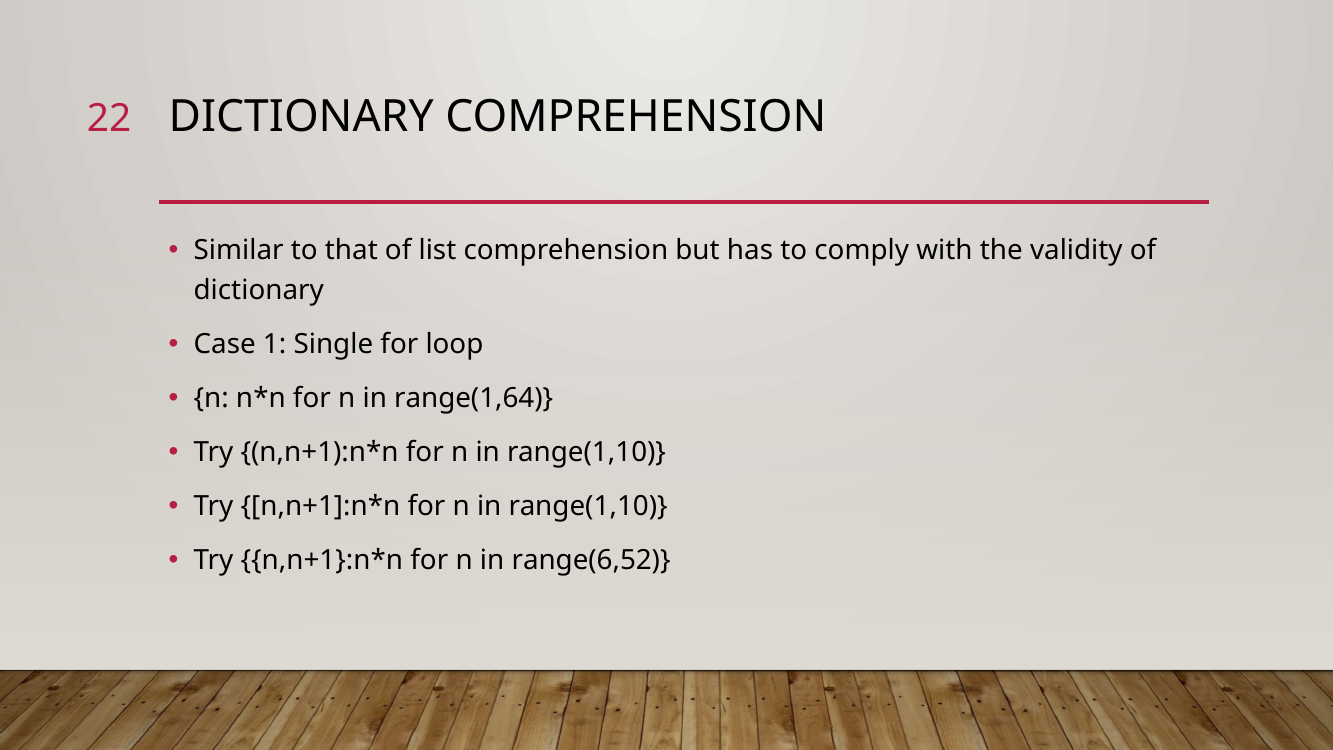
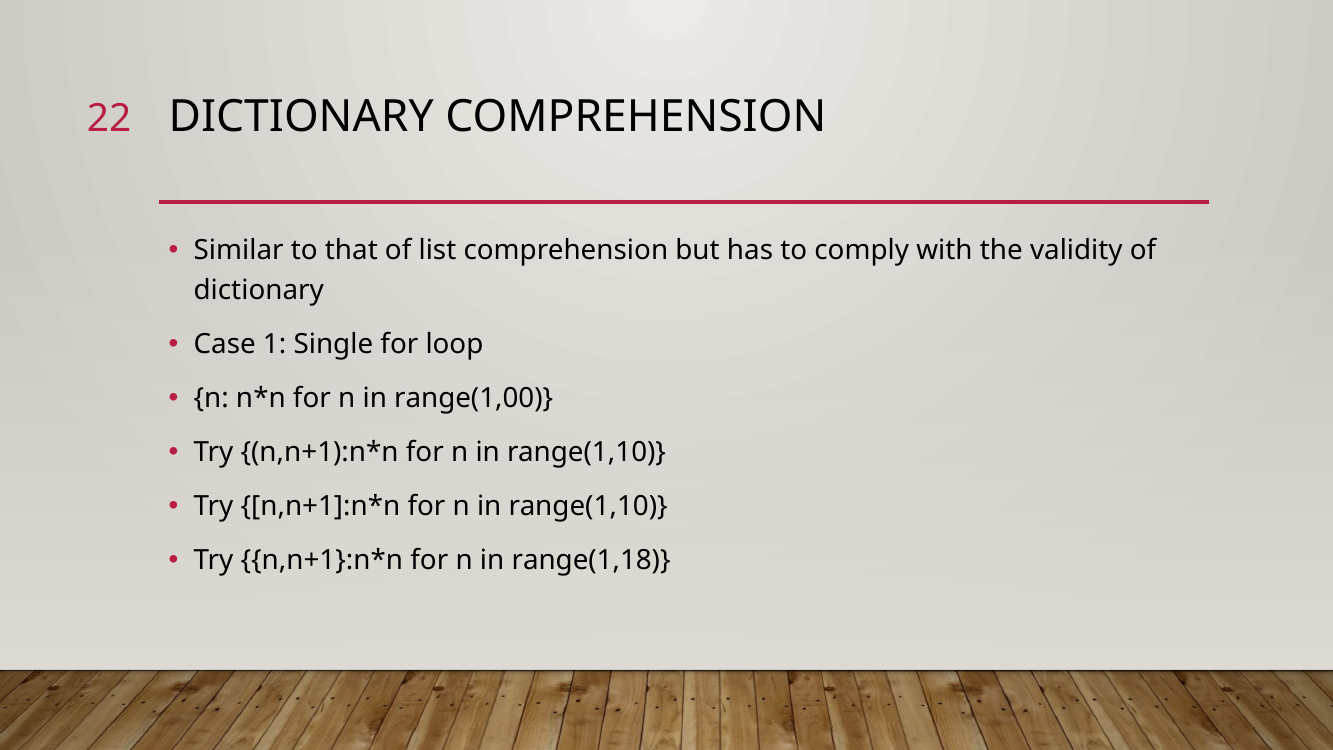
range(1,64: range(1,64 -> range(1,00
range(6,52: range(6,52 -> range(1,18
